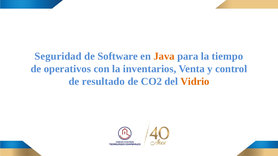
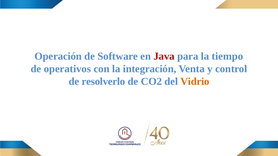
Seguridad: Seguridad -> Operación
Java colour: orange -> red
inventarios: inventarios -> integración
resultado: resultado -> resolverlo
